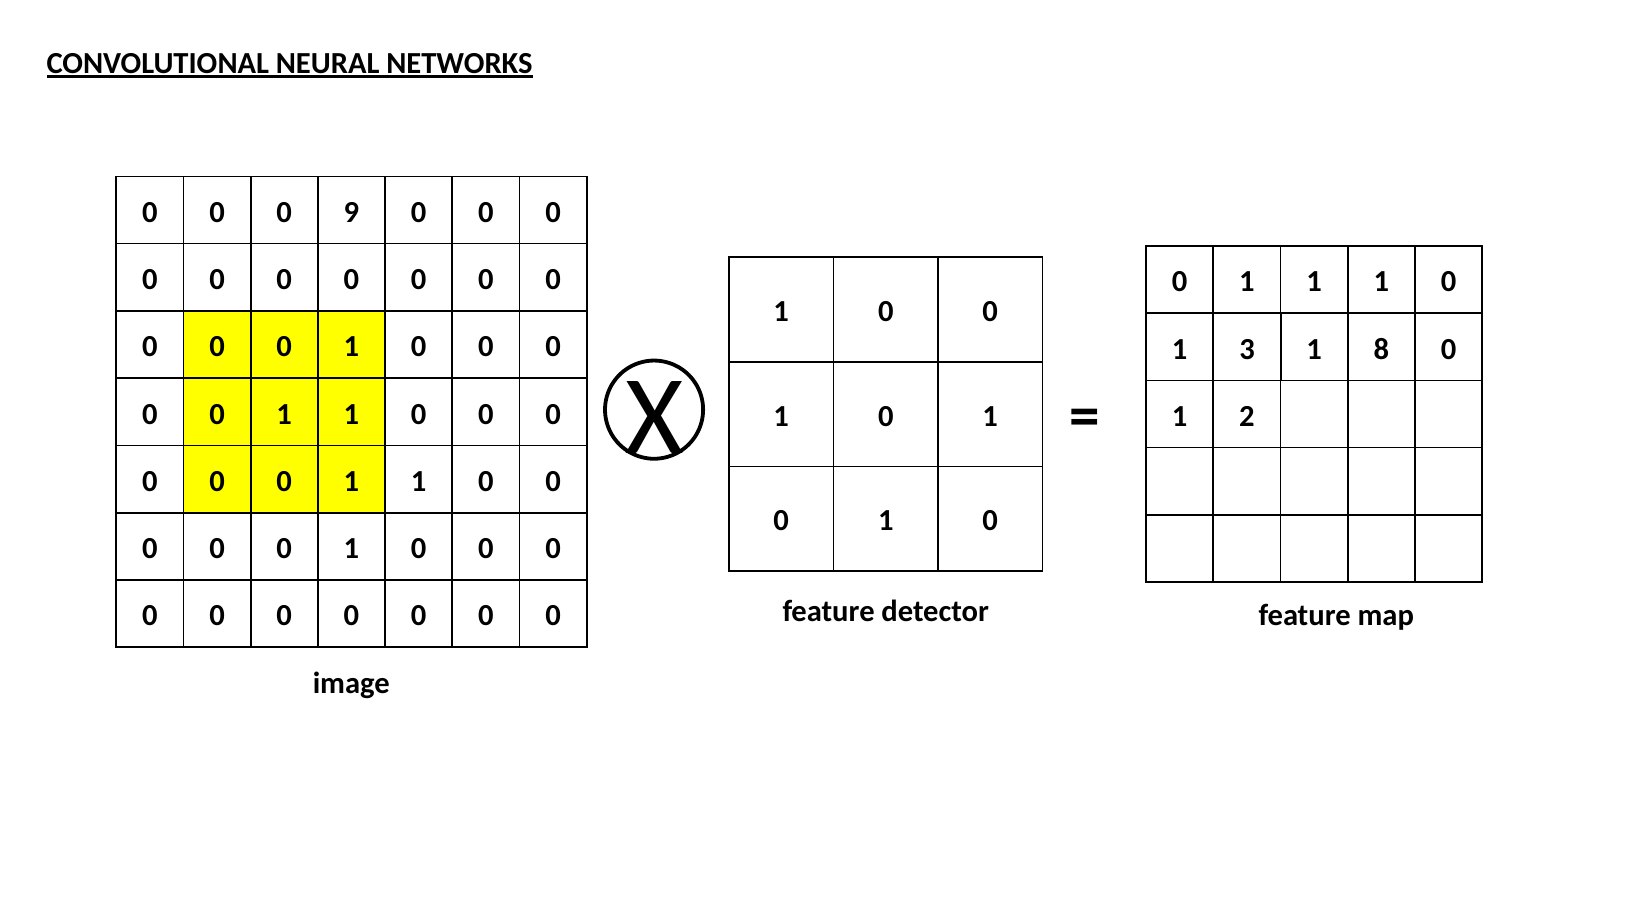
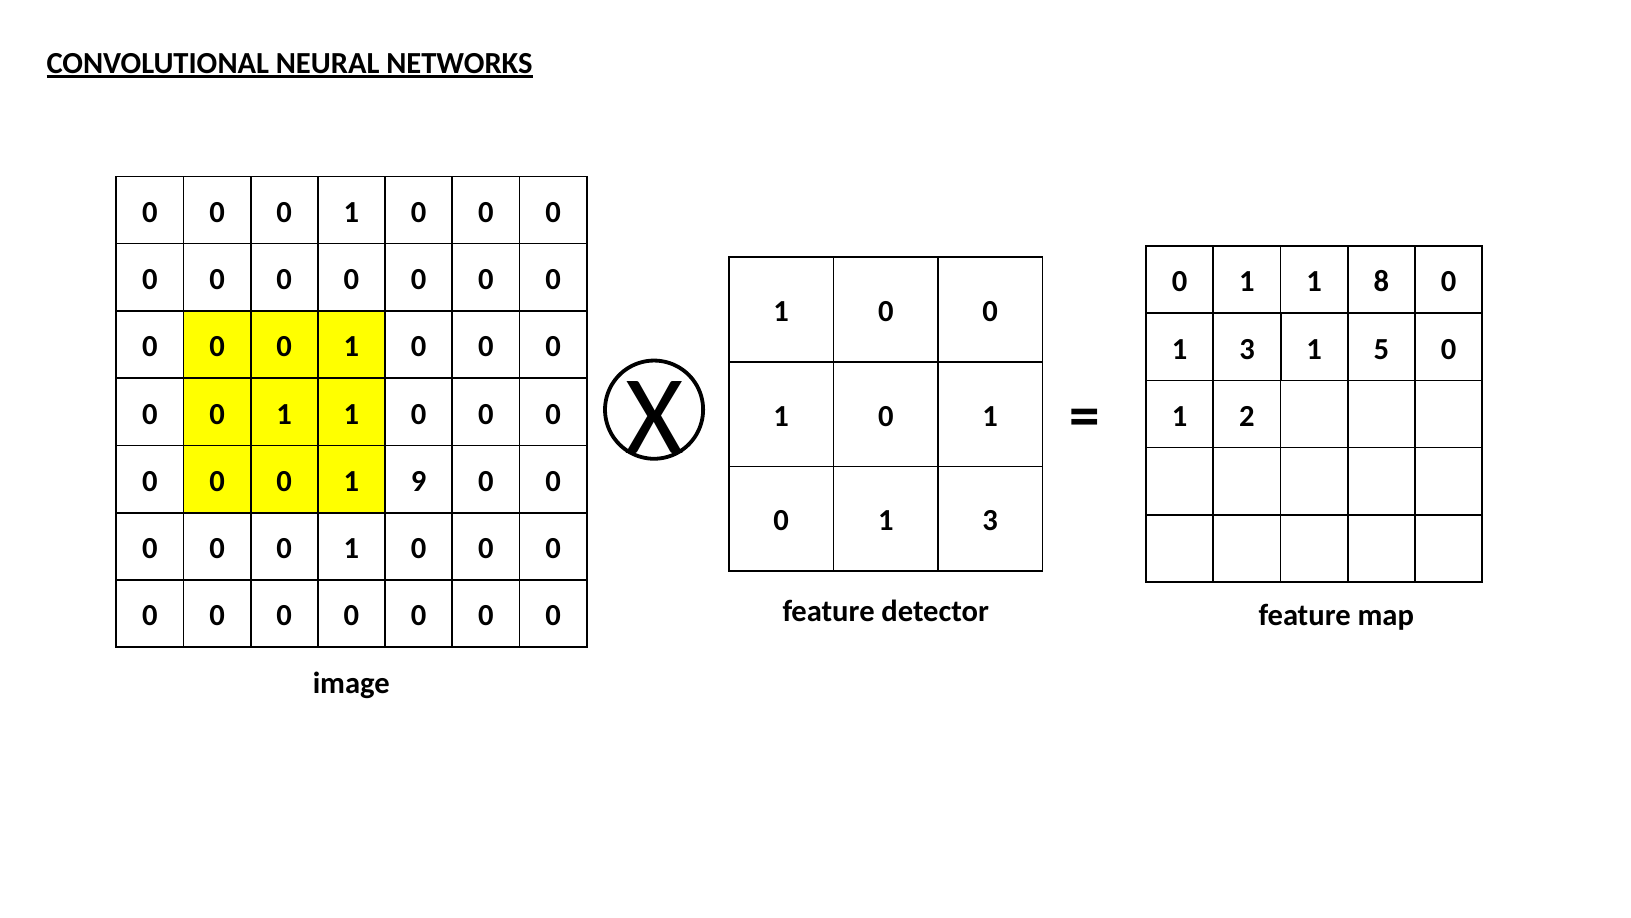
9 at (351, 212): 9 -> 1
1 1 1: 1 -> 8
8: 8 -> 5
1 at (419, 481): 1 -> 9
0 at (990, 521): 0 -> 3
